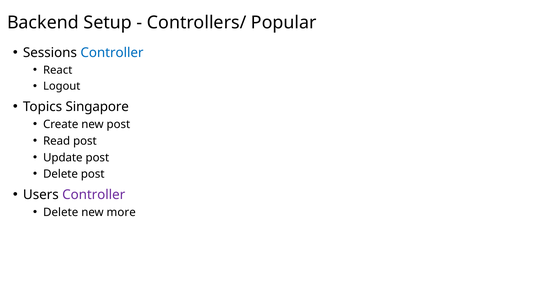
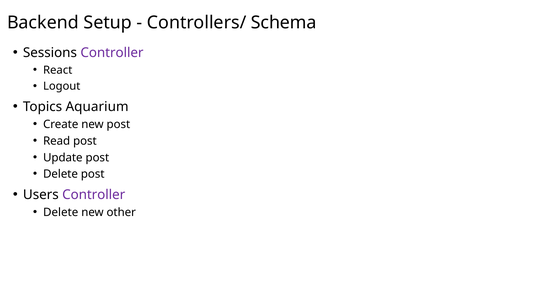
Popular: Popular -> Schema
Controller at (112, 53) colour: blue -> purple
Singapore: Singapore -> Aquarium
more: more -> other
